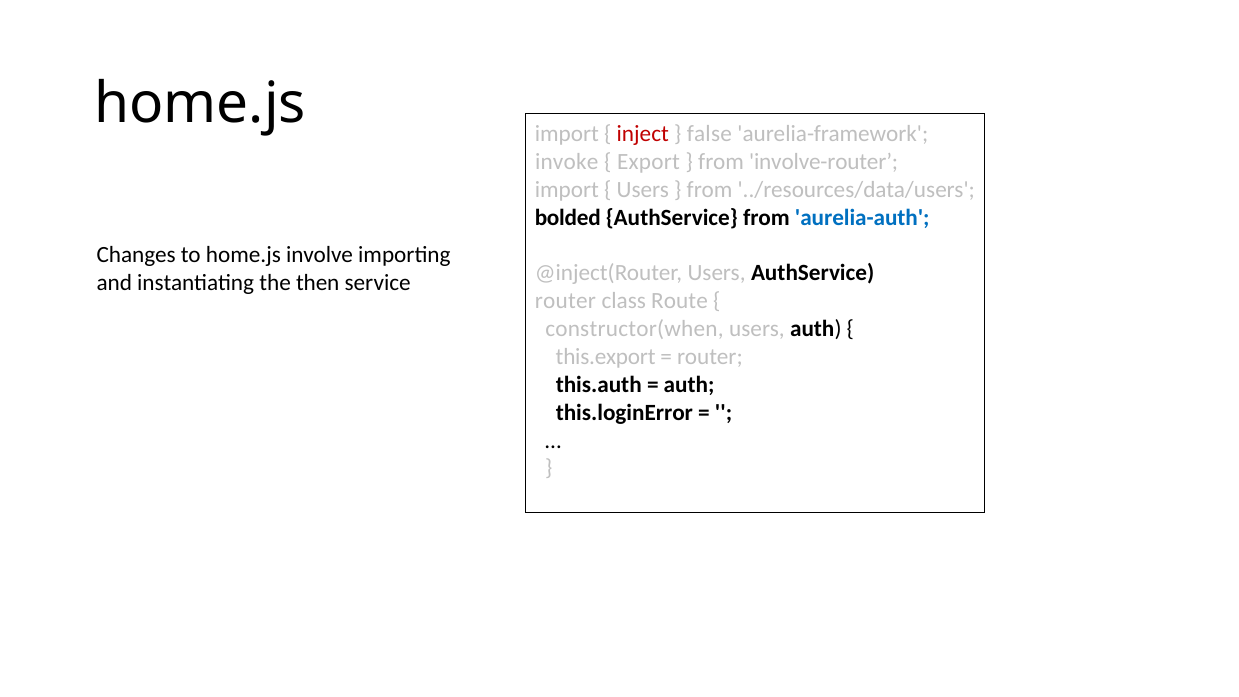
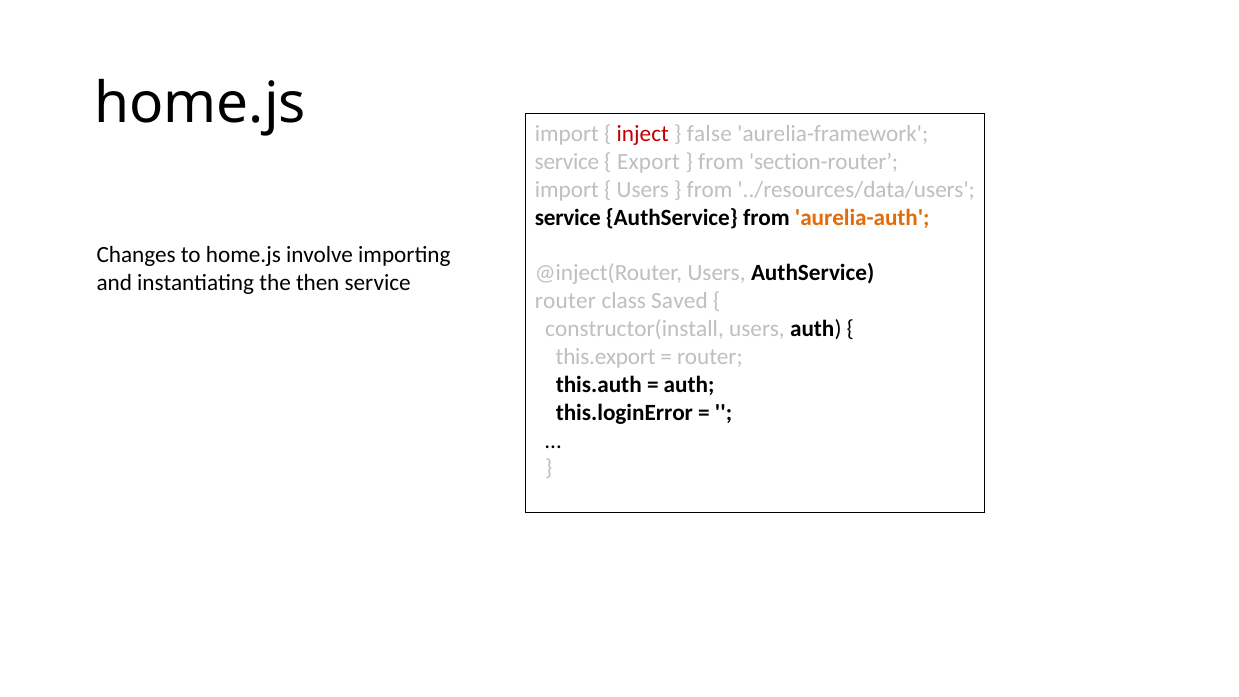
invoke at (567, 162): invoke -> service
involve-router: involve-router -> section-router
bolded at (568, 217): bolded -> service
aurelia-auth colour: blue -> orange
Route: Route -> Saved
constructor(when: constructor(when -> constructor(install
